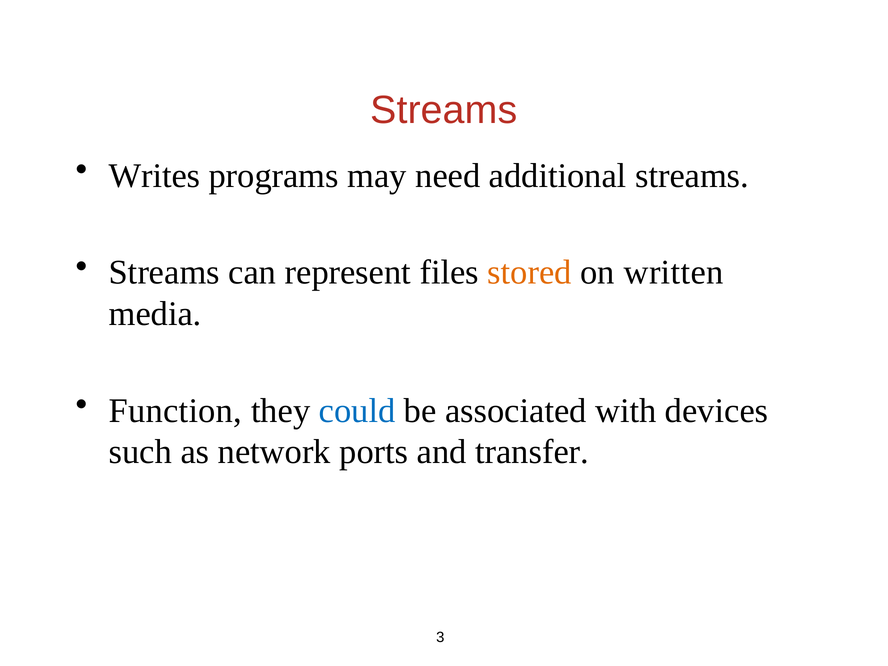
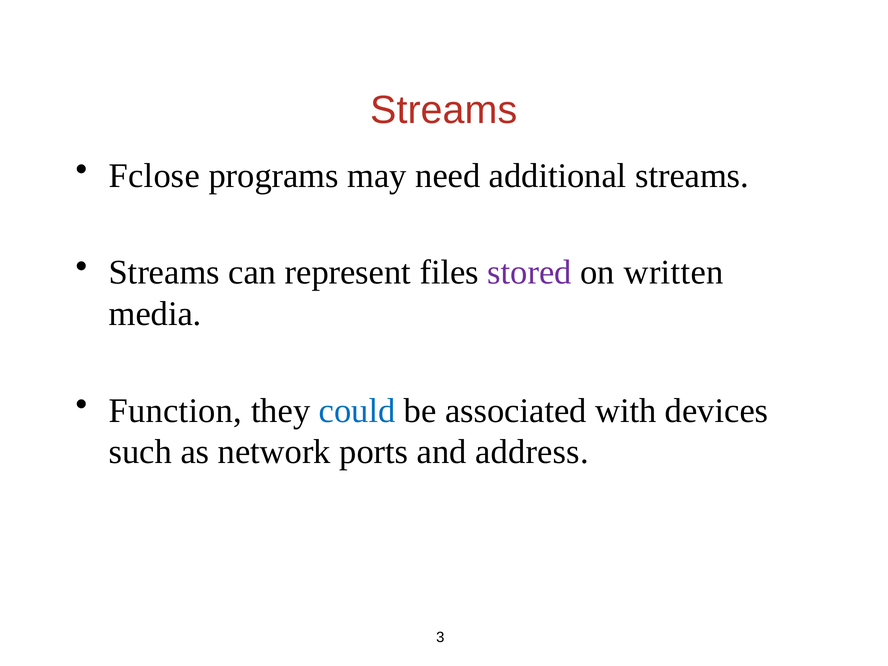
Writes: Writes -> Fclose
stored colour: orange -> purple
transfer: transfer -> address
